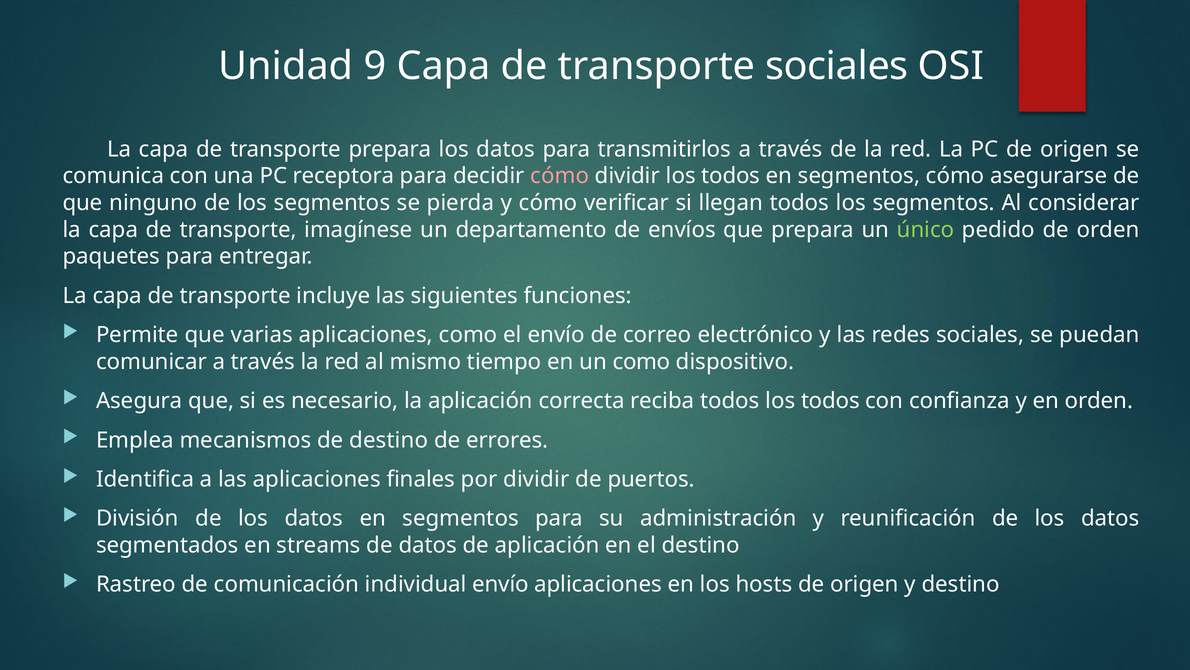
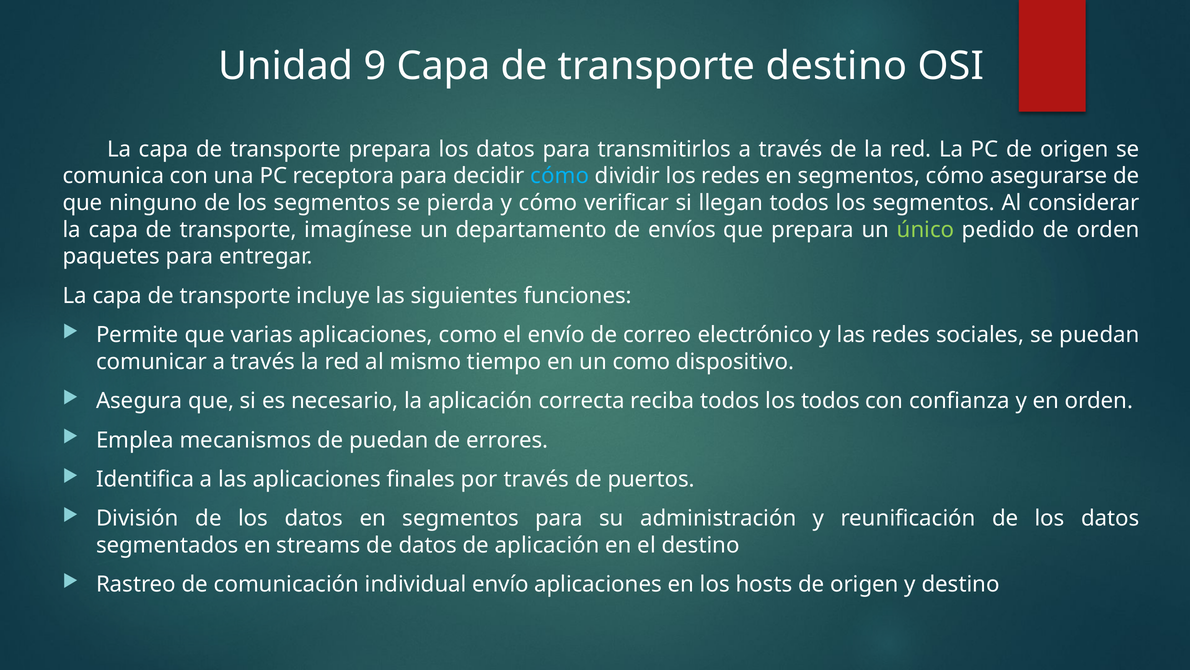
transporte sociales: sociales -> destino
cómo at (560, 176) colour: pink -> light blue
dividir los todos: todos -> redes
de destino: destino -> puedan
por dividir: dividir -> través
